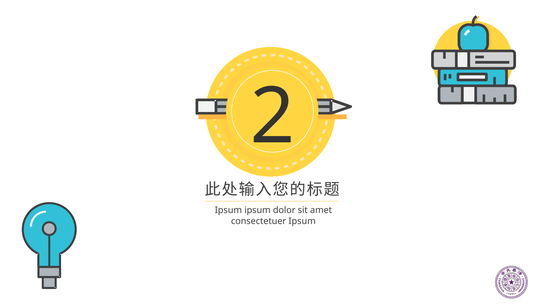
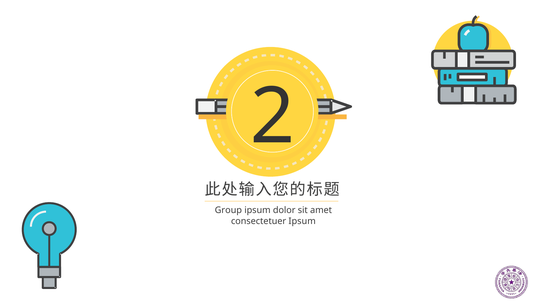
Ipsum at (228, 210): Ipsum -> Group
